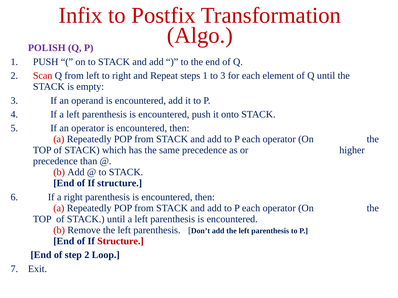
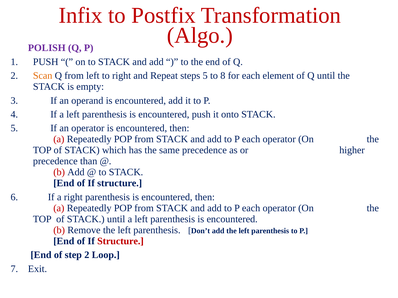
Scan colour: red -> orange
steps 1: 1 -> 5
to 3: 3 -> 8
